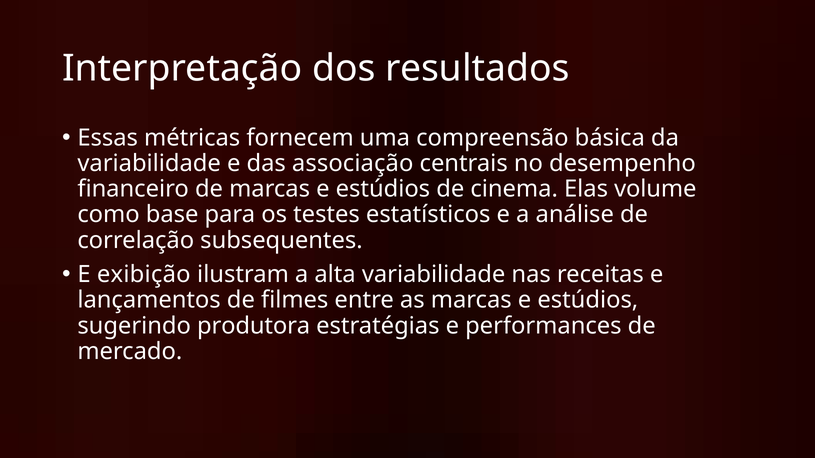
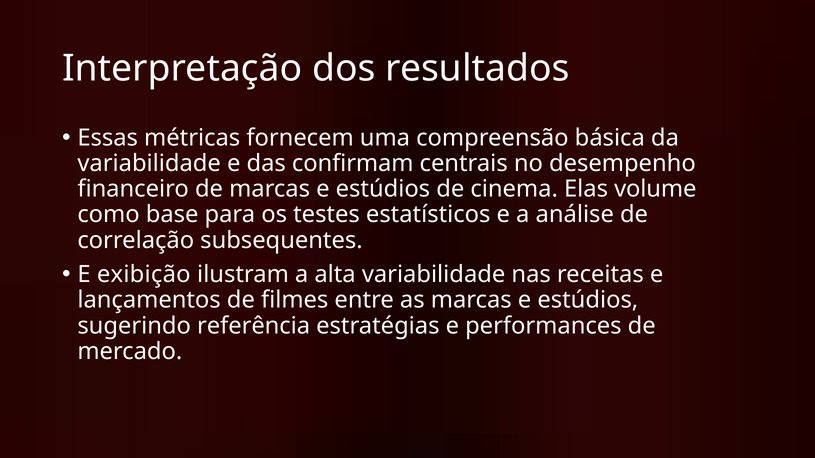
associação: associação -> confirmam
produtora: produtora -> referência
